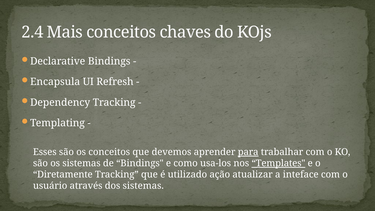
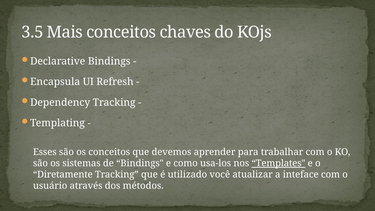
2.4: 2.4 -> 3.5
para underline: present -> none
ação: ação -> você
dos sistemas: sistemas -> métodos
